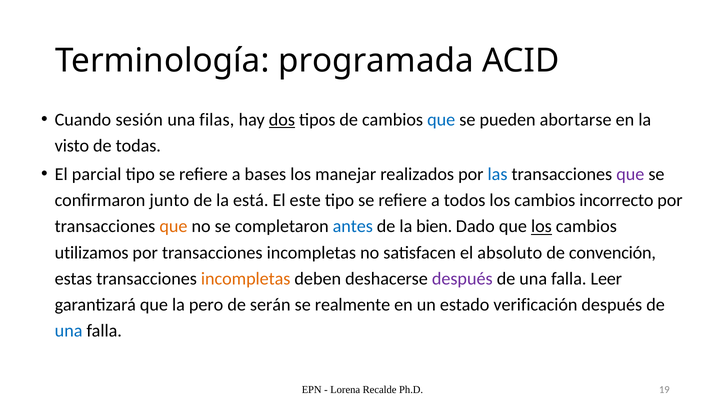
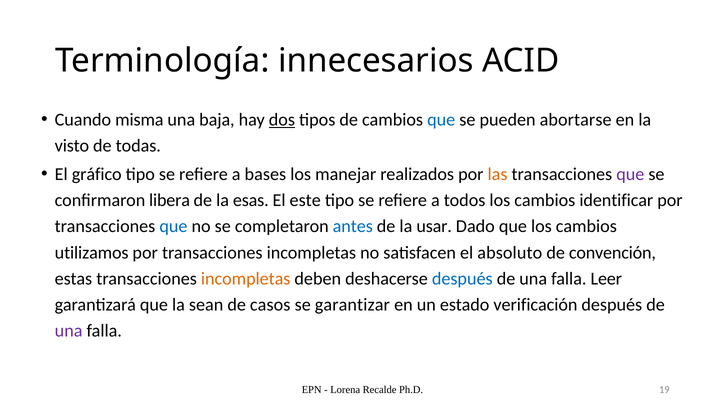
programada: programada -> innecesarios
sesión: sesión -> misma
filas: filas -> baja
parcial: parcial -> gráfico
las colour: blue -> orange
junto: junto -> libera
está: está -> esas
incorrecto: incorrecto -> identificar
que at (173, 226) colour: orange -> blue
bien: bien -> usar
los at (541, 226) underline: present -> none
después at (462, 279) colour: purple -> blue
pero: pero -> sean
serán: serán -> casos
realmente: realmente -> garantizar
una at (69, 331) colour: blue -> purple
